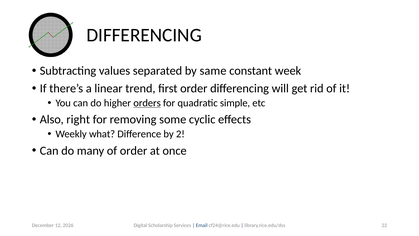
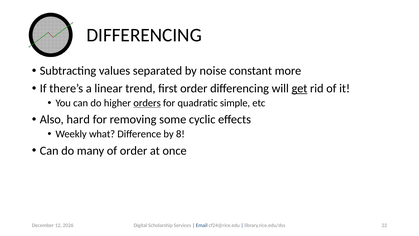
same: same -> noise
week: week -> more
get underline: none -> present
right: right -> hard
2: 2 -> 8
